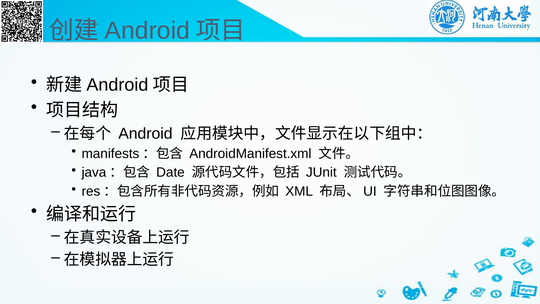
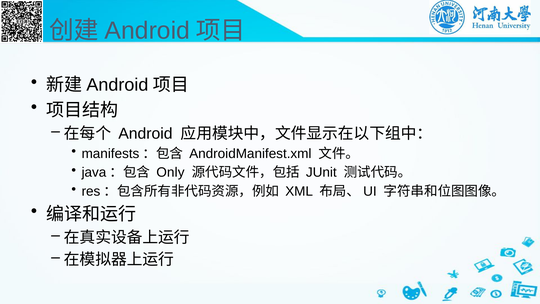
Date: Date -> Only
